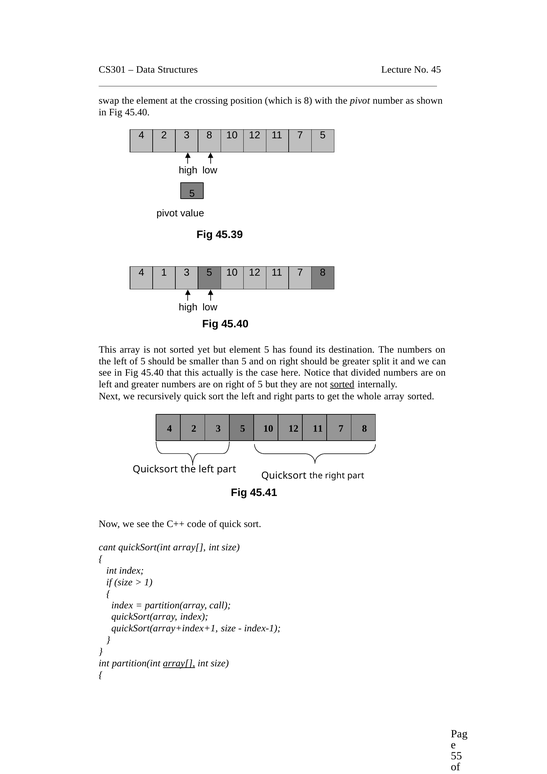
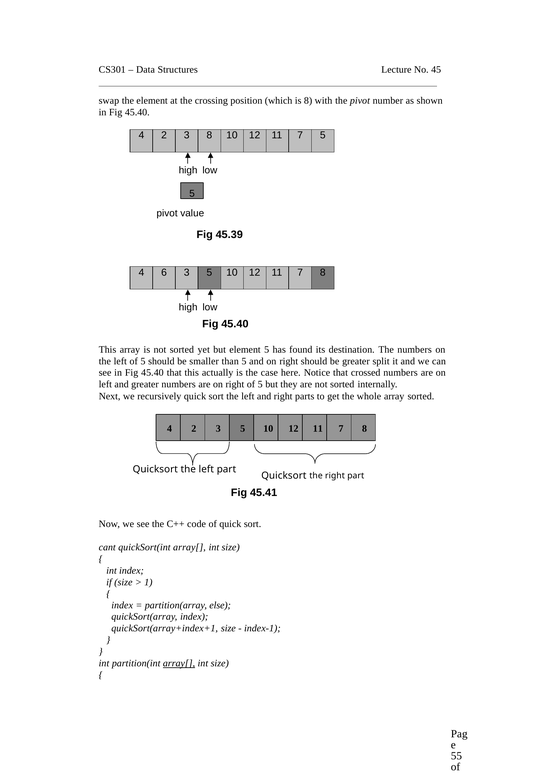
1 at (164, 272): 1 -> 6
divided: divided -> crossed
sorted at (342, 384) underline: present -> none
call: call -> else
